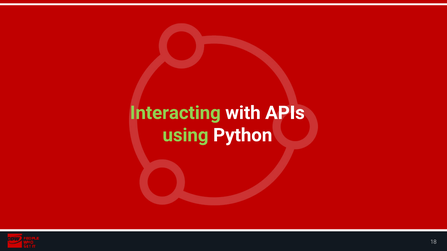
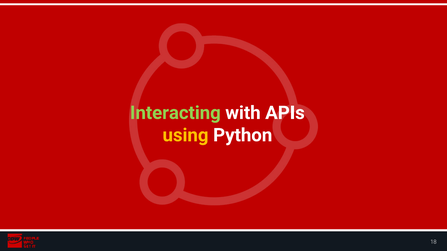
using colour: light green -> yellow
